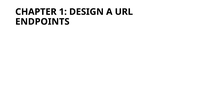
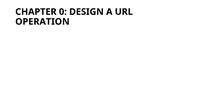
1: 1 -> 0
ENDPOINTS: ENDPOINTS -> OPERATION
